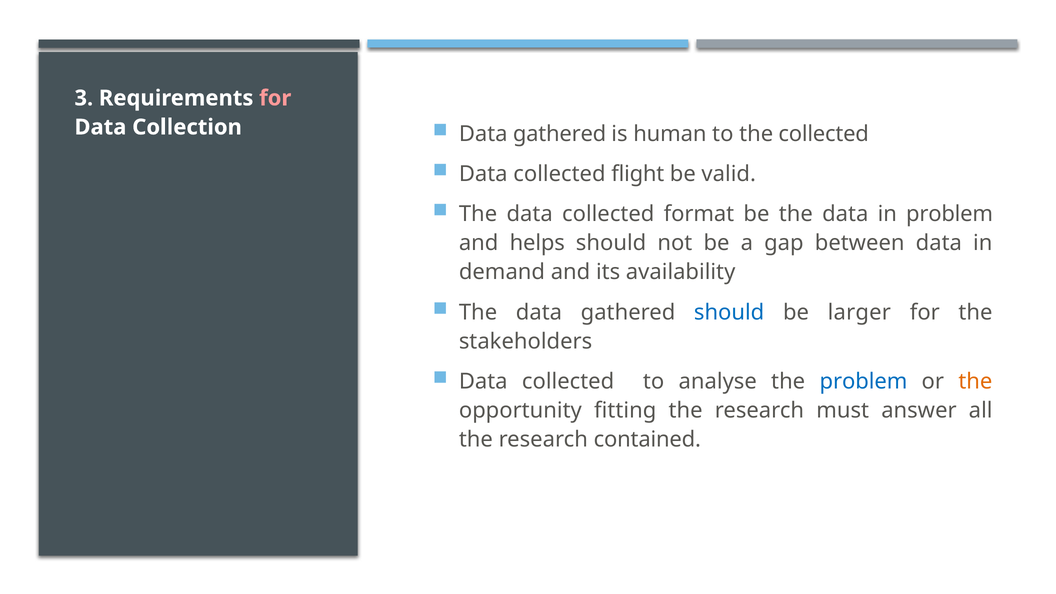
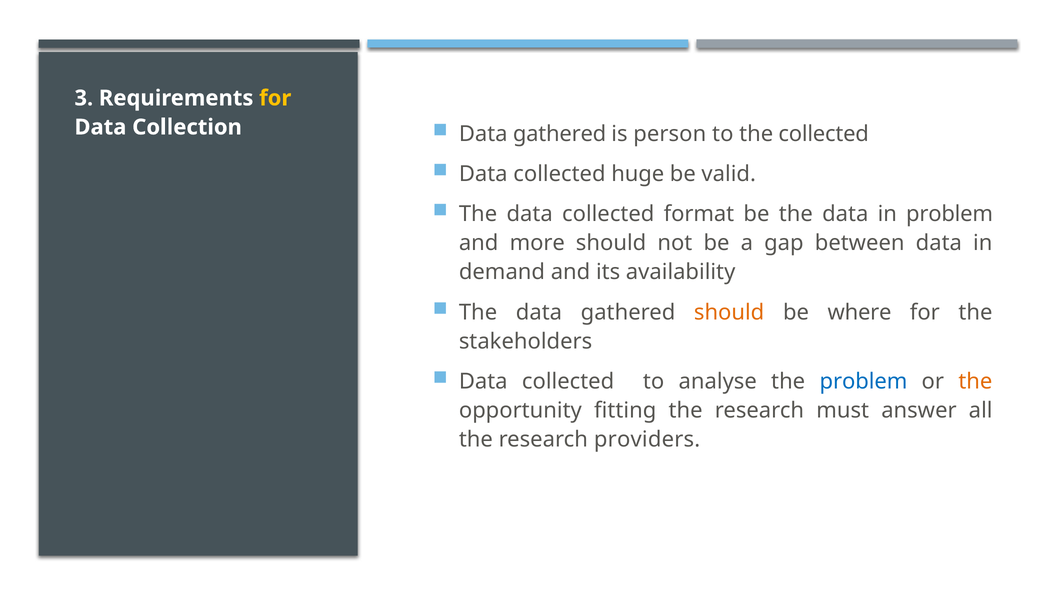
for at (275, 98) colour: pink -> yellow
human: human -> person
flight: flight -> huge
helps: helps -> more
should at (729, 312) colour: blue -> orange
larger: larger -> where
contained: contained -> providers
